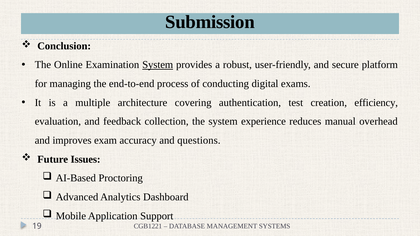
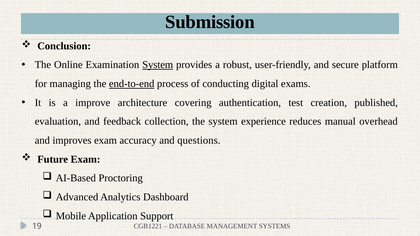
end-to-end underline: none -> present
multiple: multiple -> improve
efficiency: efficiency -> published
Future Issues: Issues -> Exam
